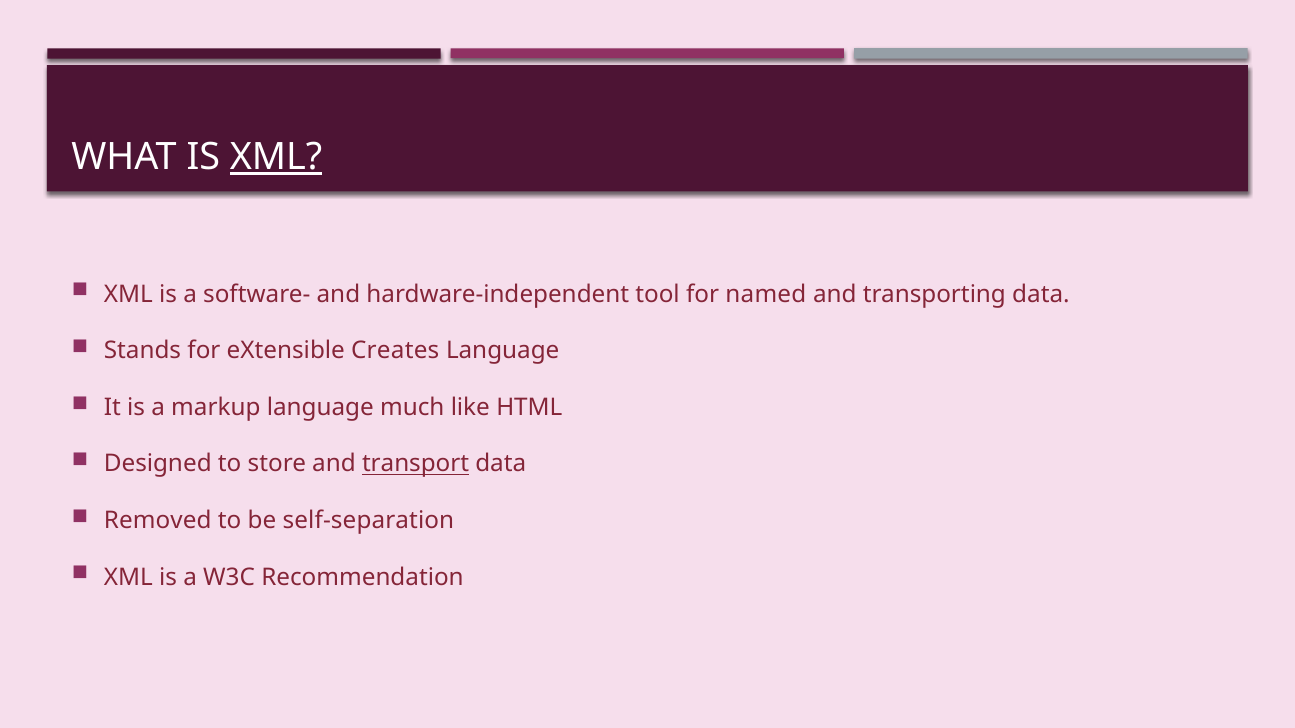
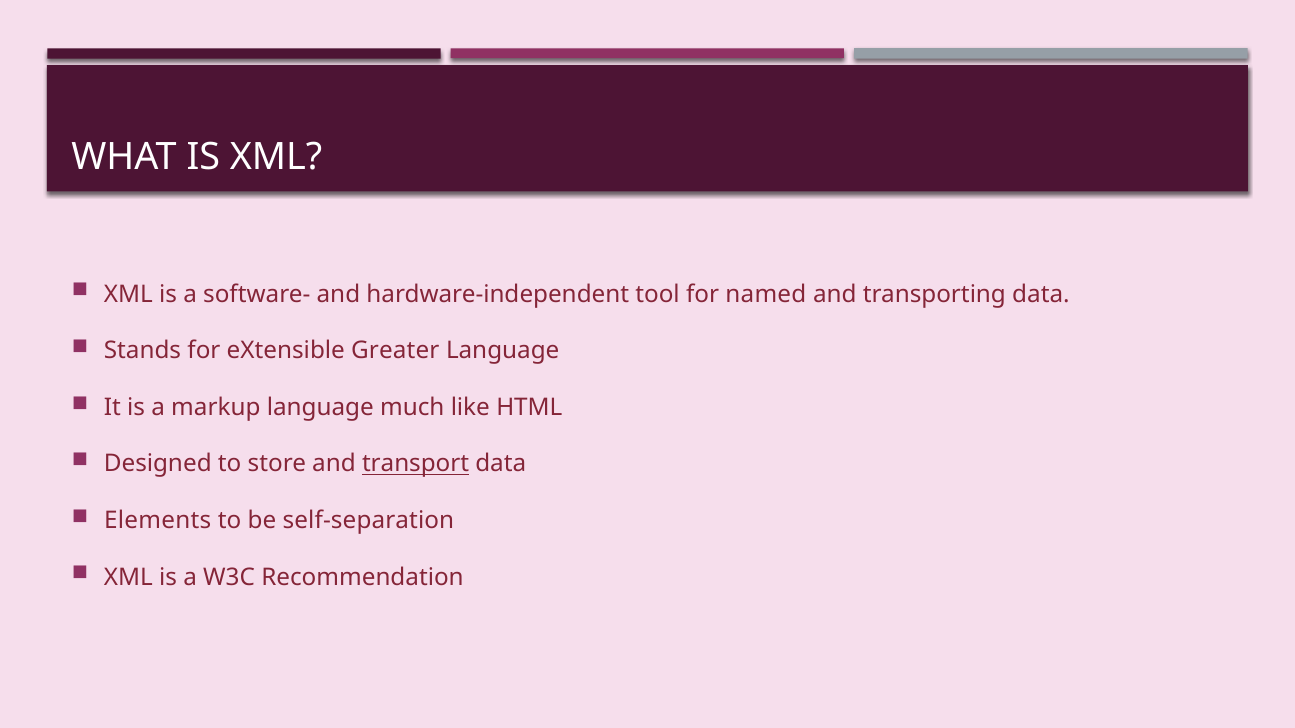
XML at (276, 157) underline: present -> none
Creates: Creates -> Greater
Removed: Removed -> Elements
